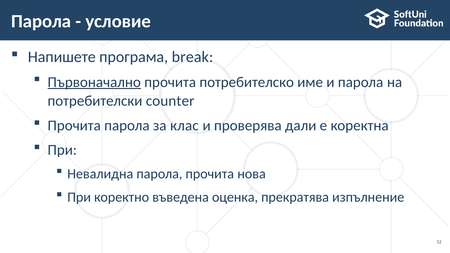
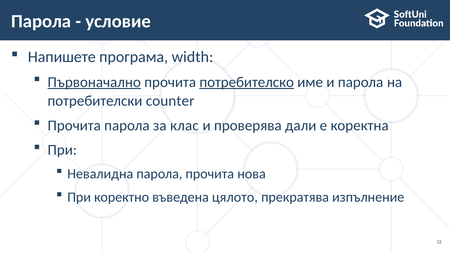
break: break -> width
потребителско underline: none -> present
оценка: оценка -> цялото
